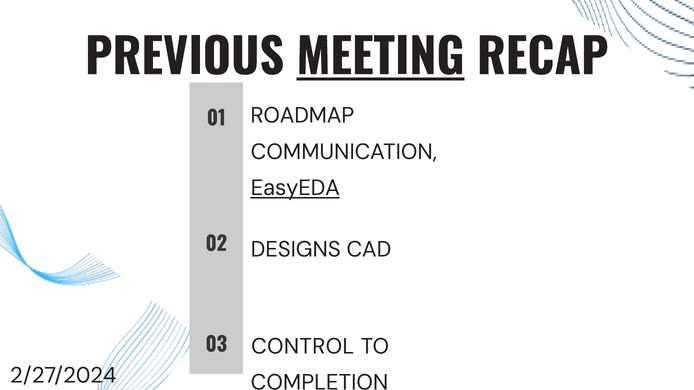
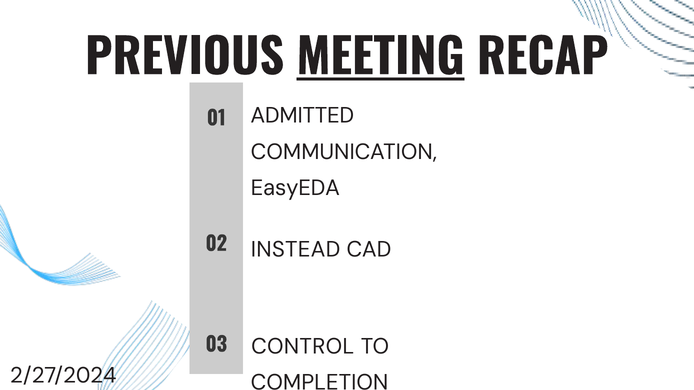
ROADMAP: ROADMAP -> ADMITTED
EasyEDA underline: present -> none
DESIGNS: DESIGNS -> INSTEAD
